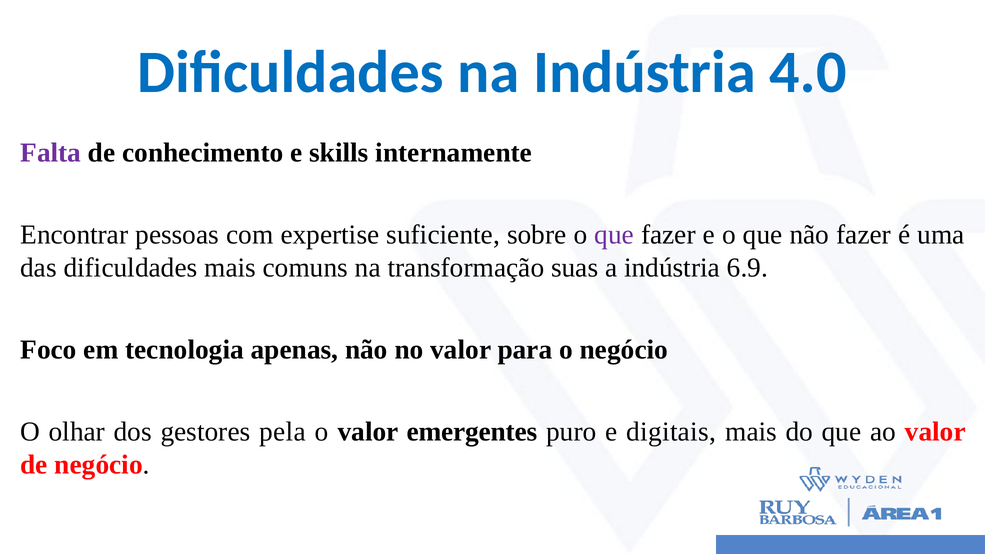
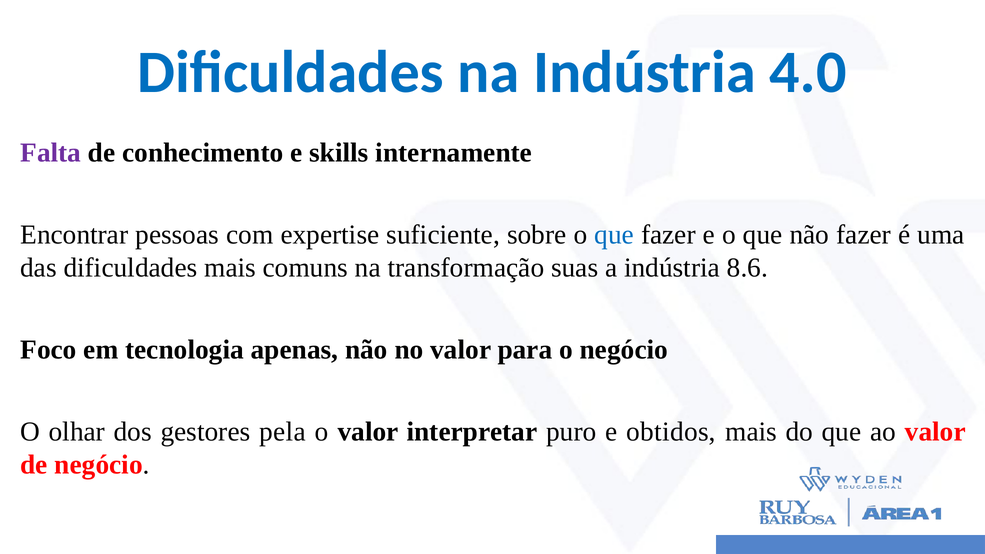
que at (614, 235) colour: purple -> blue
6.9: 6.9 -> 8.6
emergentes: emergentes -> interpretar
digitais: digitais -> obtidos
